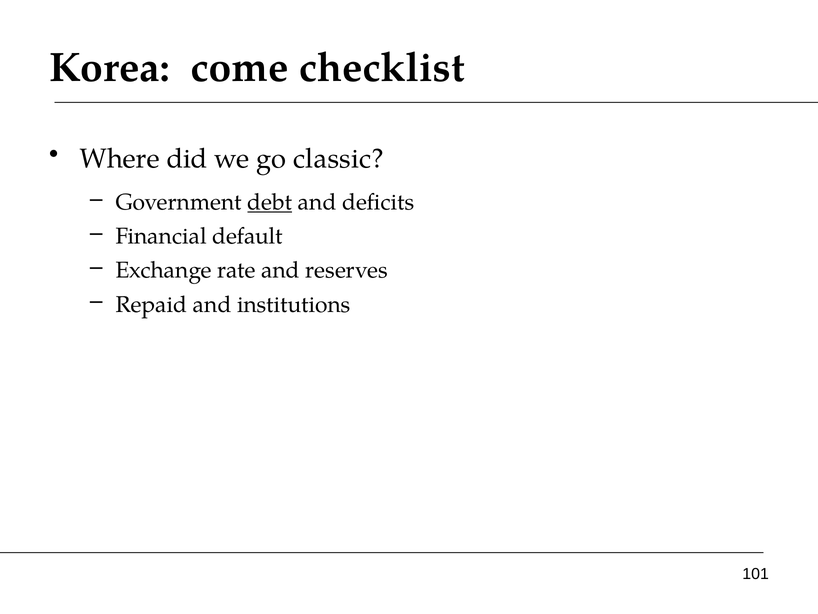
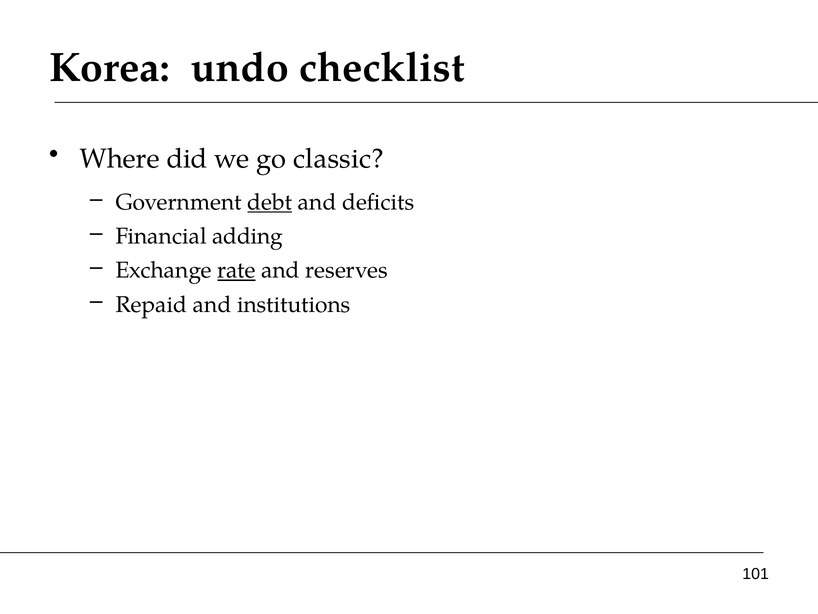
come: come -> undo
default: default -> adding
rate underline: none -> present
